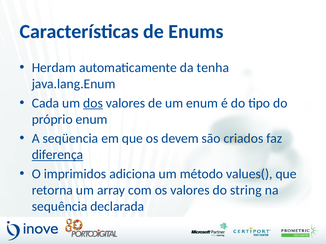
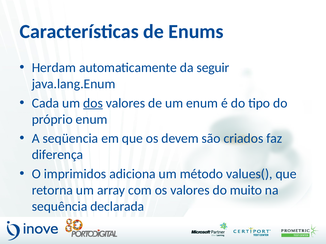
tenha: tenha -> seguir
diferença underline: present -> none
string: string -> muito
